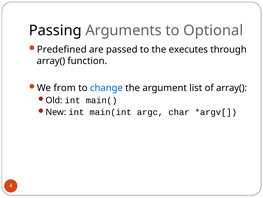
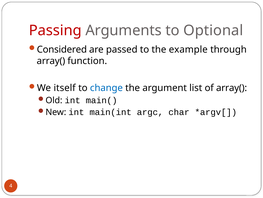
Passing colour: black -> red
Predefined: Predefined -> Considered
executes: executes -> example
from: from -> itself
